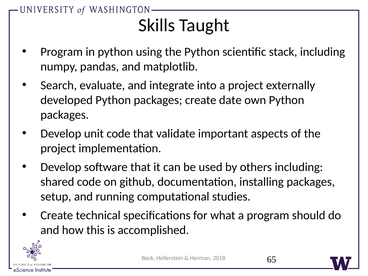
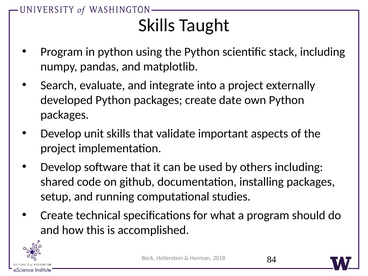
unit code: code -> skills
65: 65 -> 84
